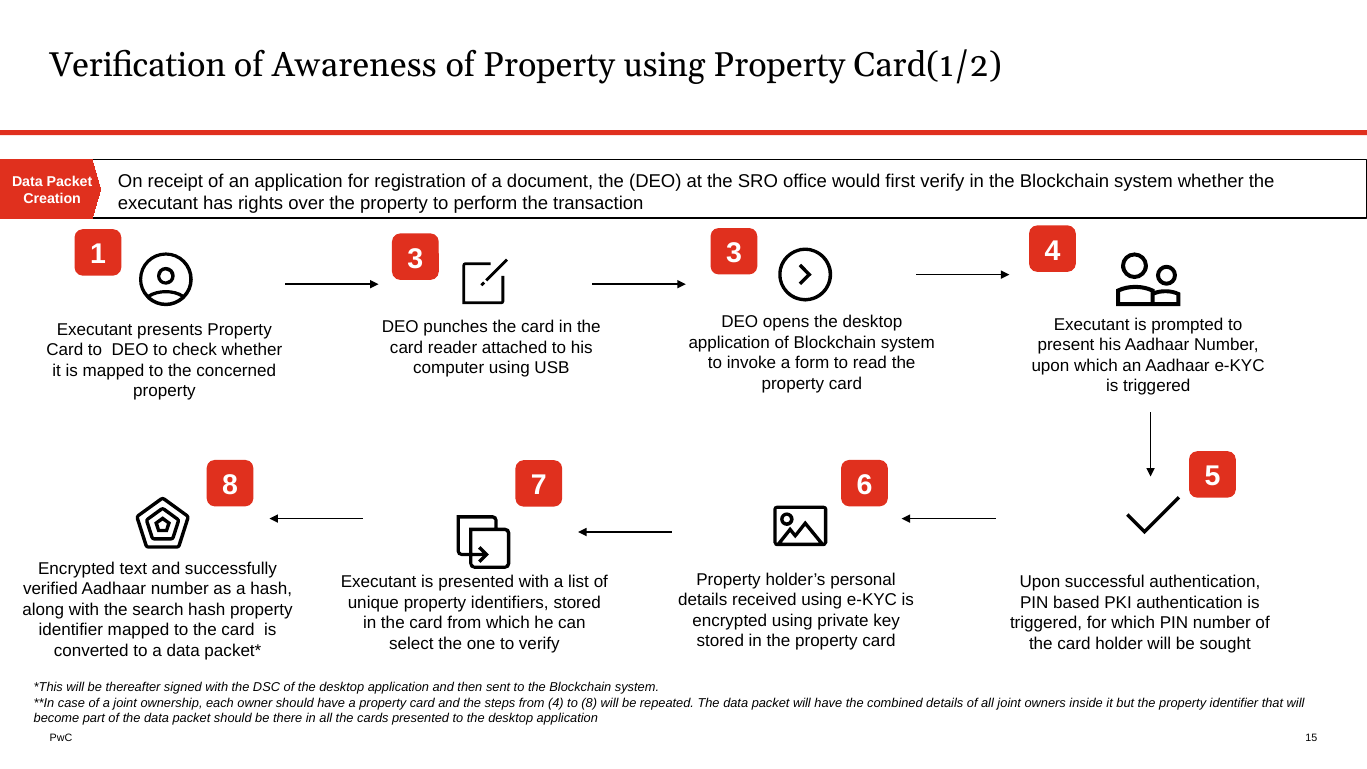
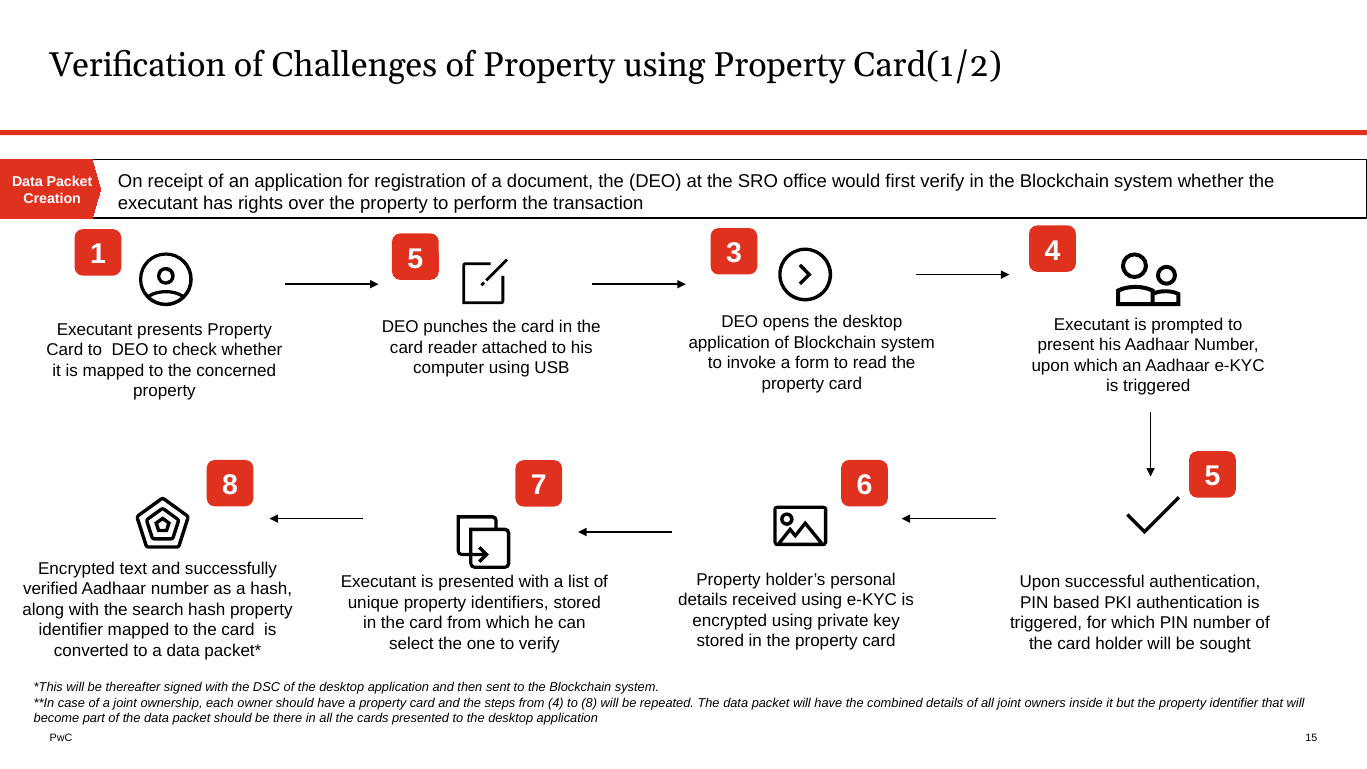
Awareness: Awareness -> Challenges
1 3: 3 -> 5
